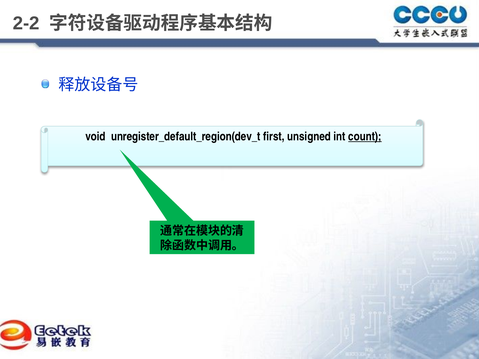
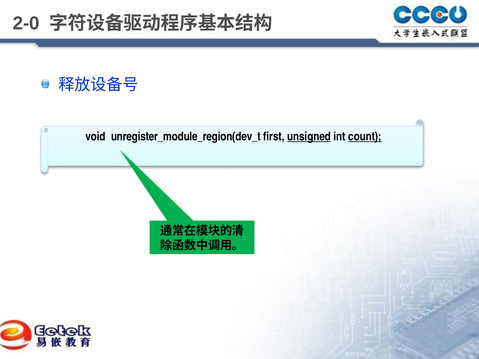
2-2: 2-2 -> 2-0
unregister_default_region(dev_t: unregister_default_region(dev_t -> unregister_module_region(dev_t
unsigned underline: none -> present
